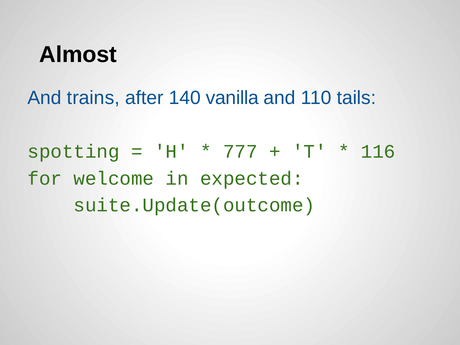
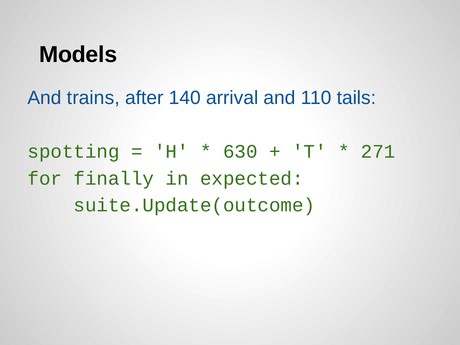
Almost: Almost -> Models
vanilla: vanilla -> arrival
777: 777 -> 630
116: 116 -> 271
welcome: welcome -> finally
